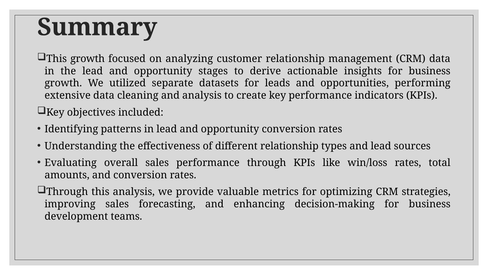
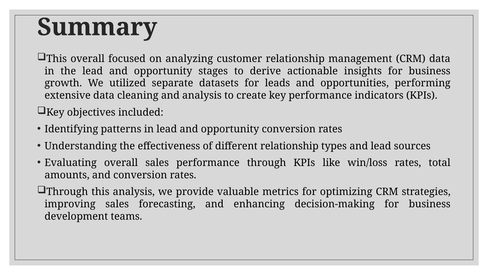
This growth: growth -> overall
